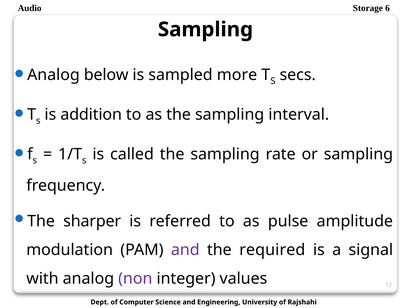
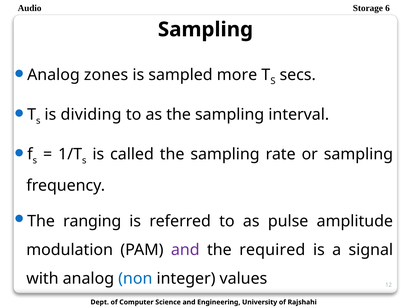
below: below -> zones
addition: addition -> dividing
sharper: sharper -> ranging
non colour: purple -> blue
